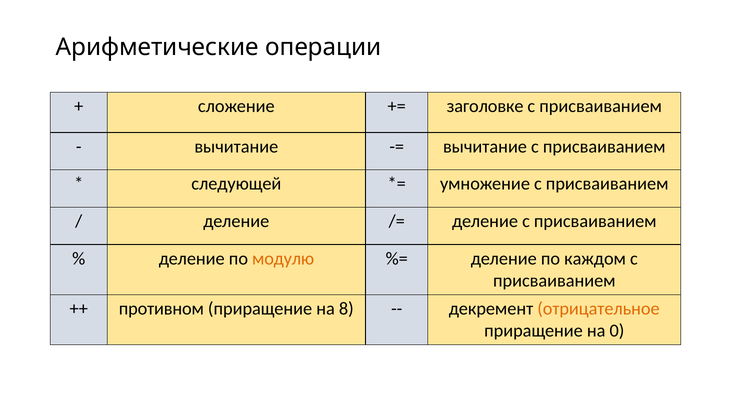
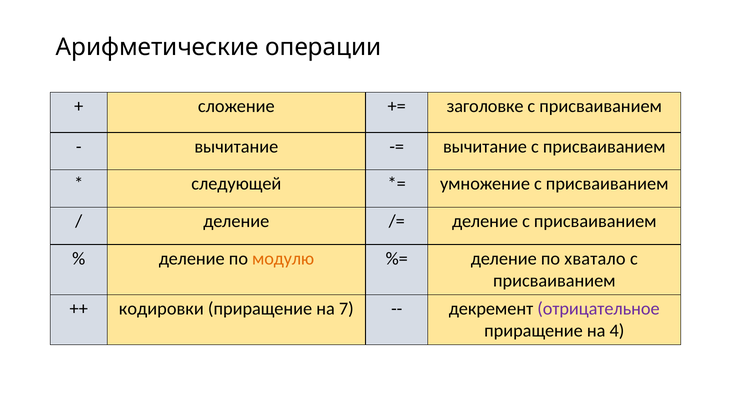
каждом: каждом -> хватало
противном: противном -> кодировки
8: 8 -> 7
отрицательное colour: orange -> purple
0: 0 -> 4
